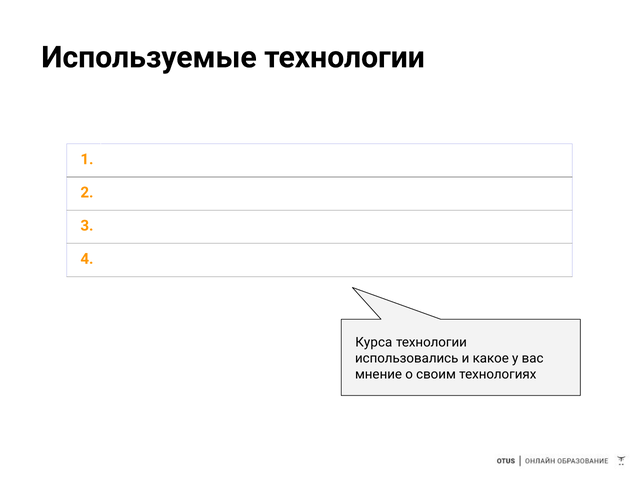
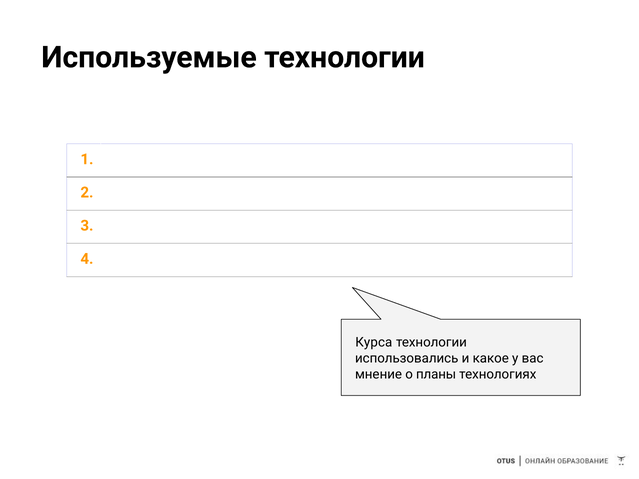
своим: своим -> планы
